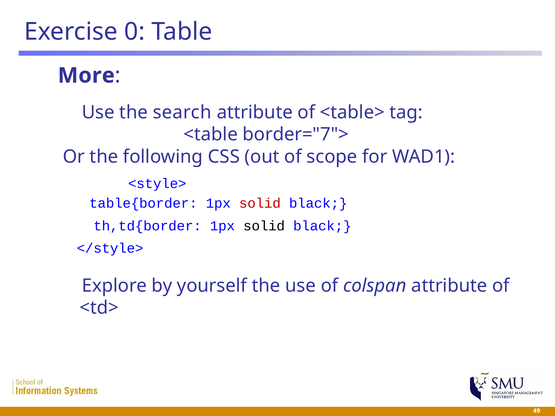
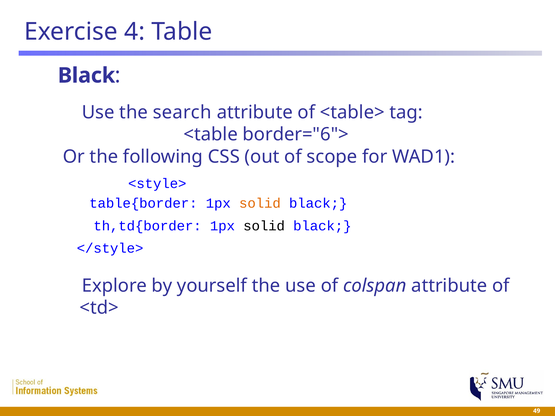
0: 0 -> 4
More at (86, 76): More -> Black
border="7">: border="7"> -> border="6">
solid at (260, 203) colour: red -> orange
